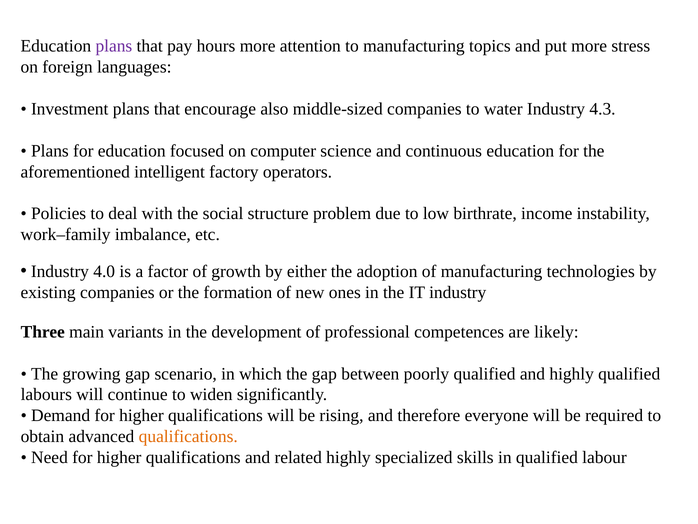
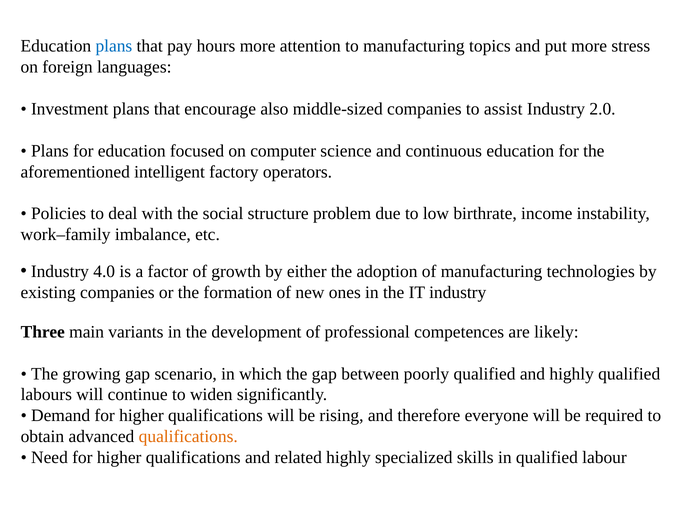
plans at (114, 46) colour: purple -> blue
water: water -> assist
4.3: 4.3 -> 2.0
